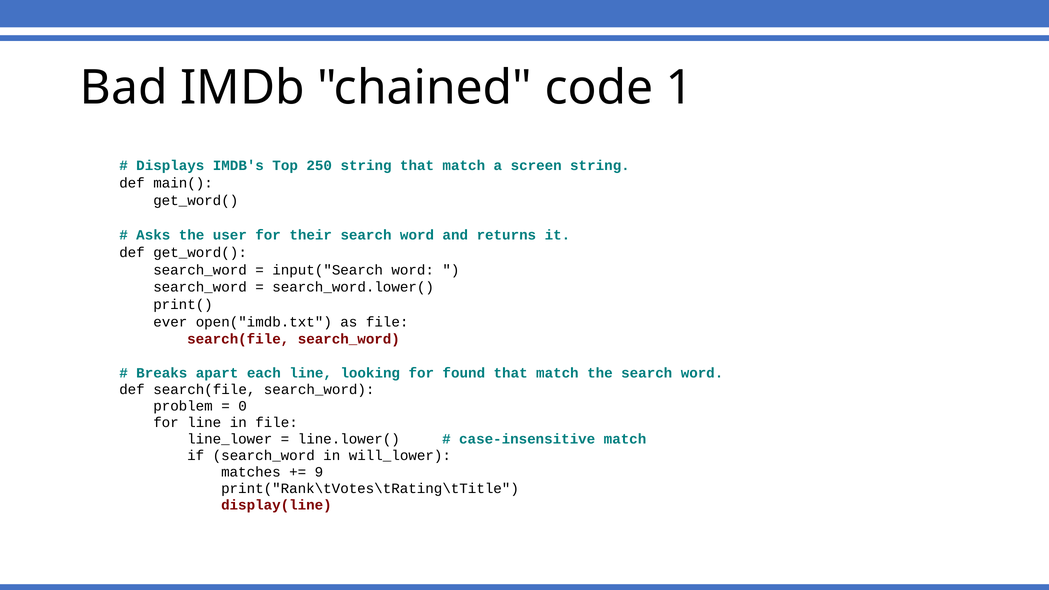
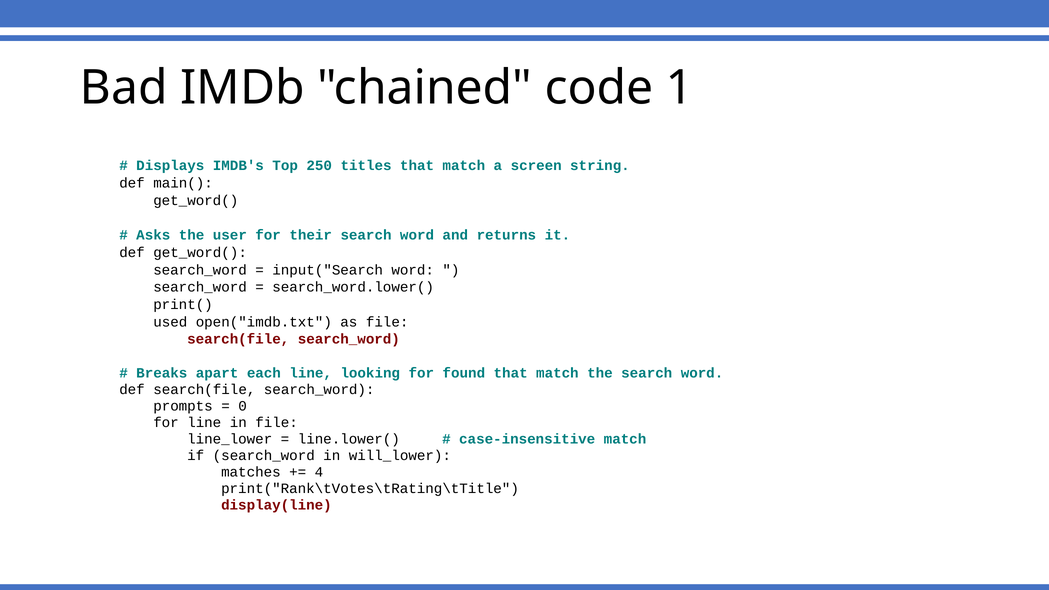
250 string: string -> titles
ever: ever -> used
problem: problem -> prompts
9: 9 -> 4
